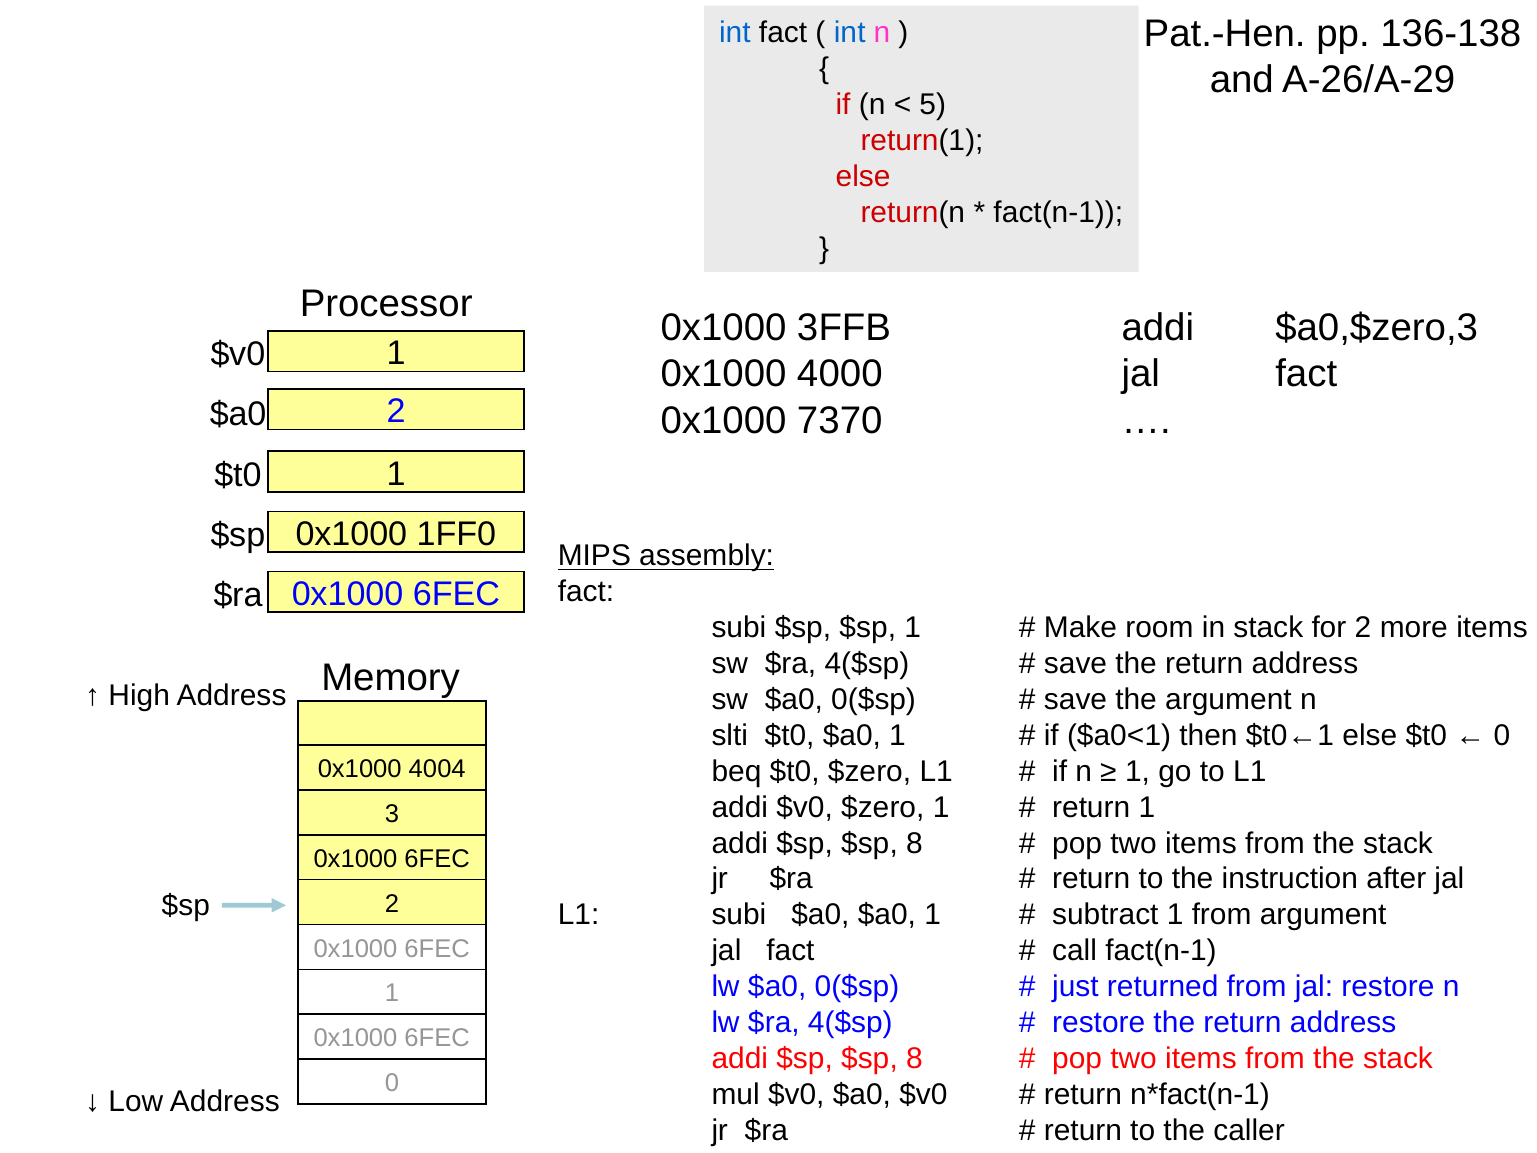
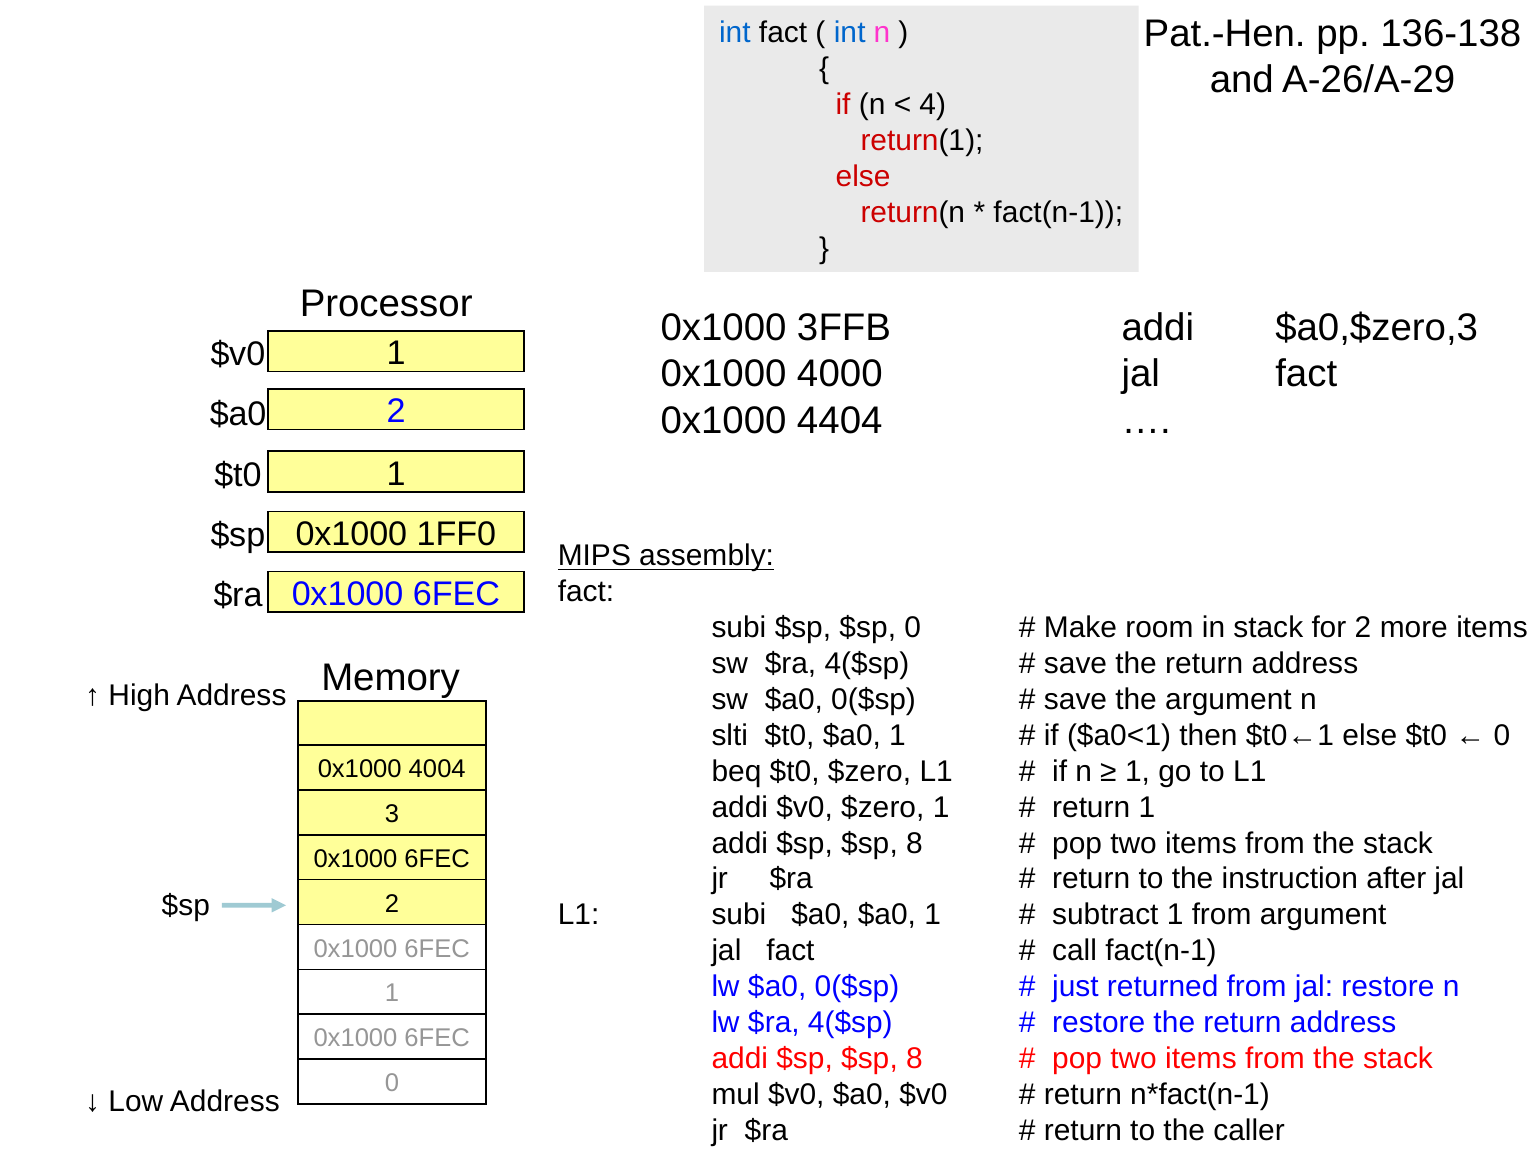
5: 5 -> 4
7370: 7370 -> 4404
$sp 1: 1 -> 0
